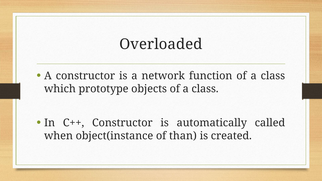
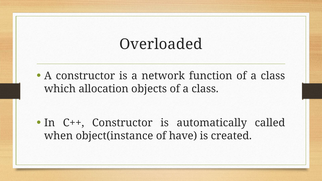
prototype: prototype -> allocation
than: than -> have
